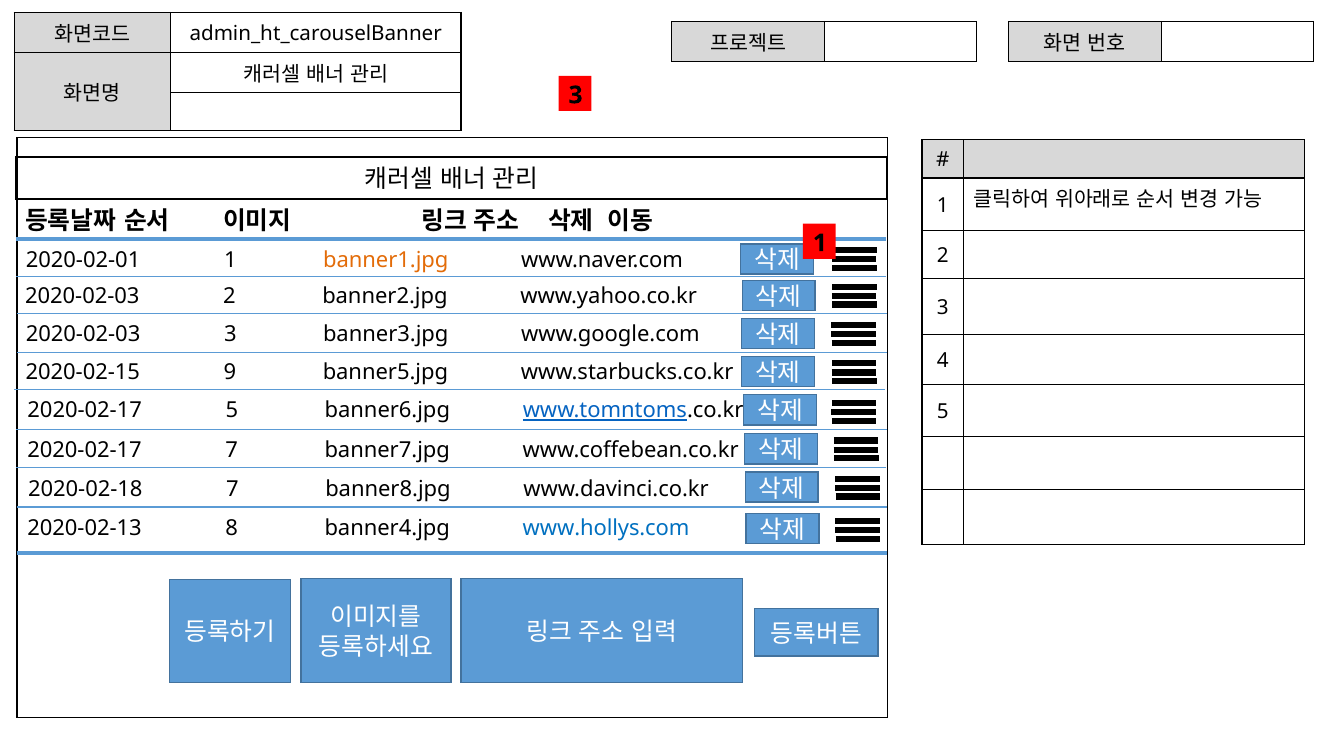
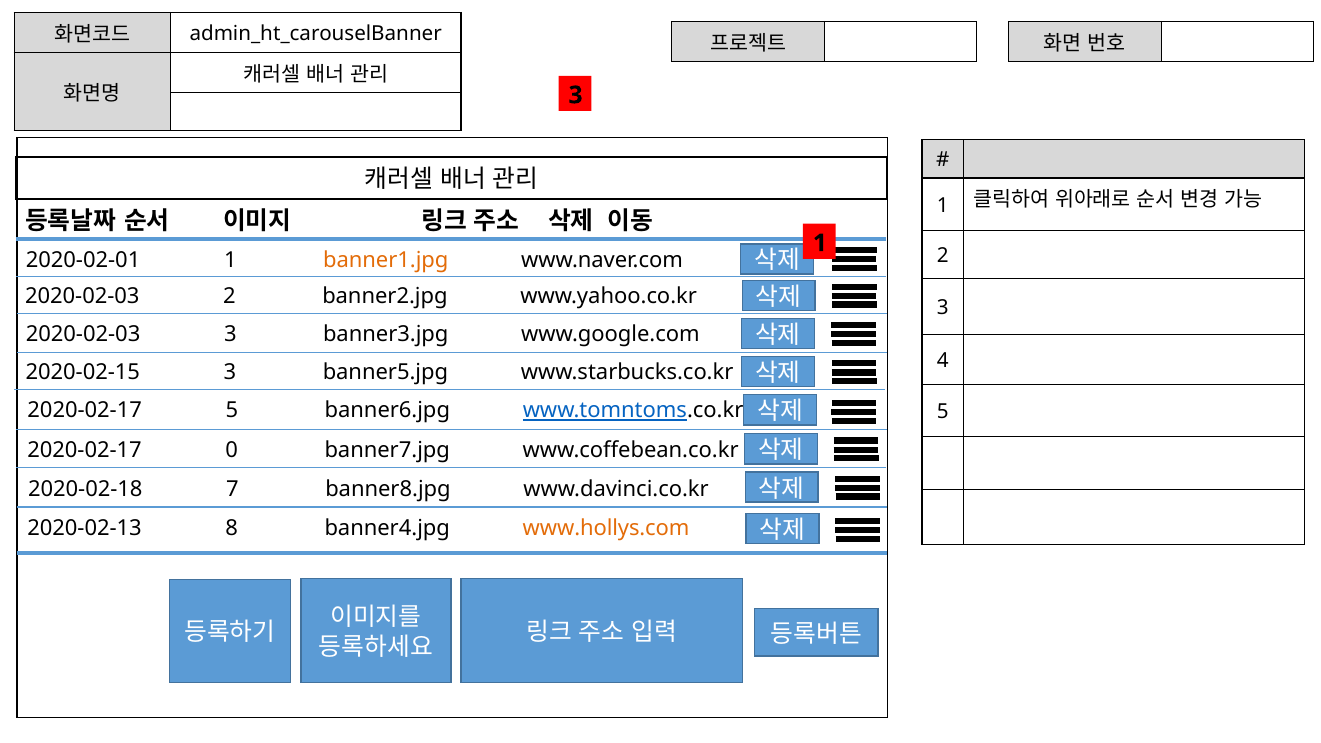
2020-02-15 9: 9 -> 3
2020-02-17 7: 7 -> 0
www.hollys.com colour: blue -> orange
